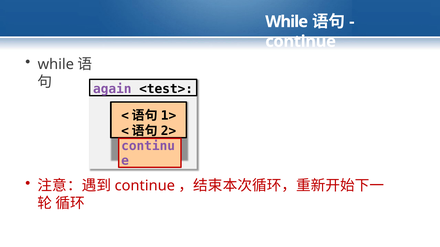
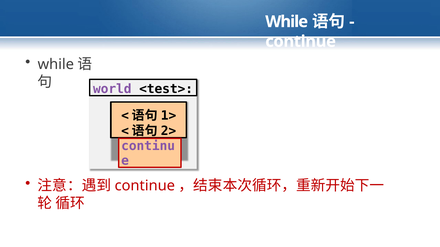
again: again -> world
